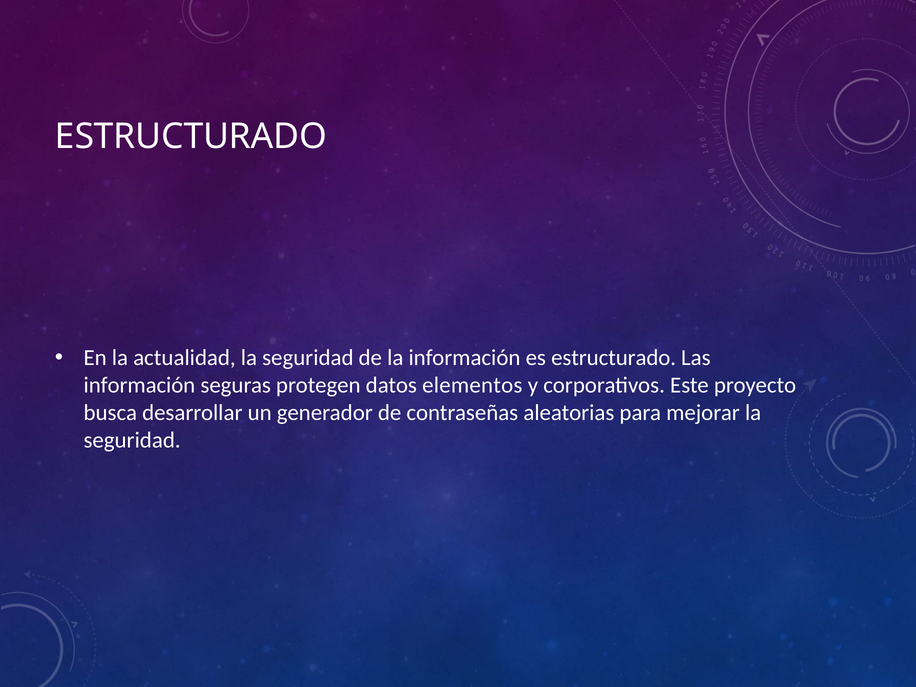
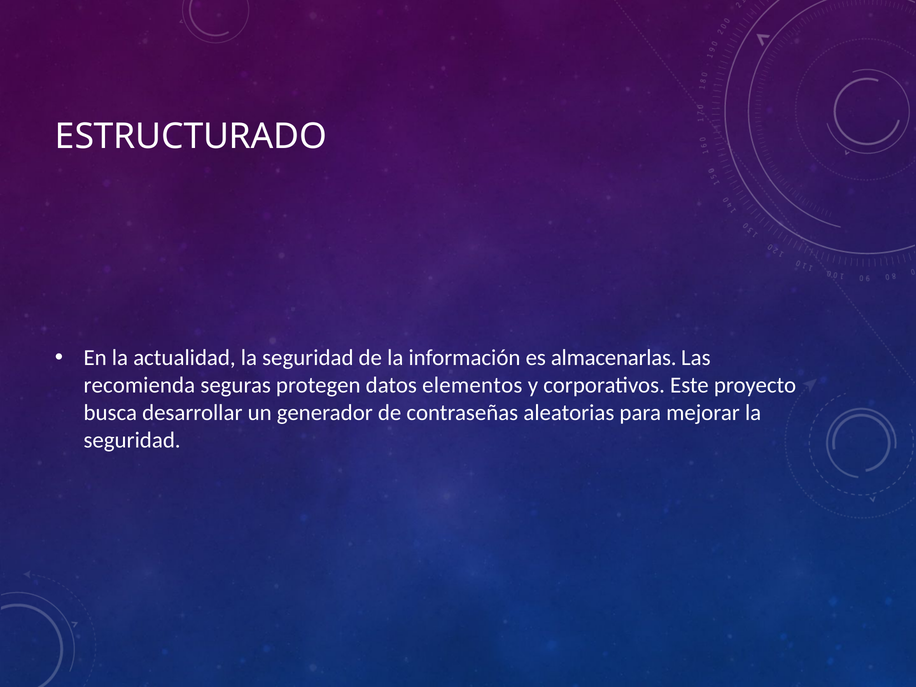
es estructurado: estructurado -> almacenarlas
información at (139, 385): información -> recomienda
